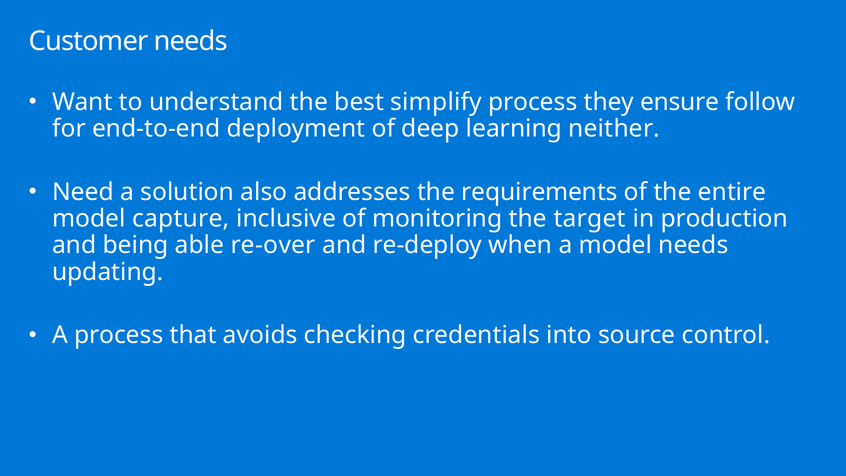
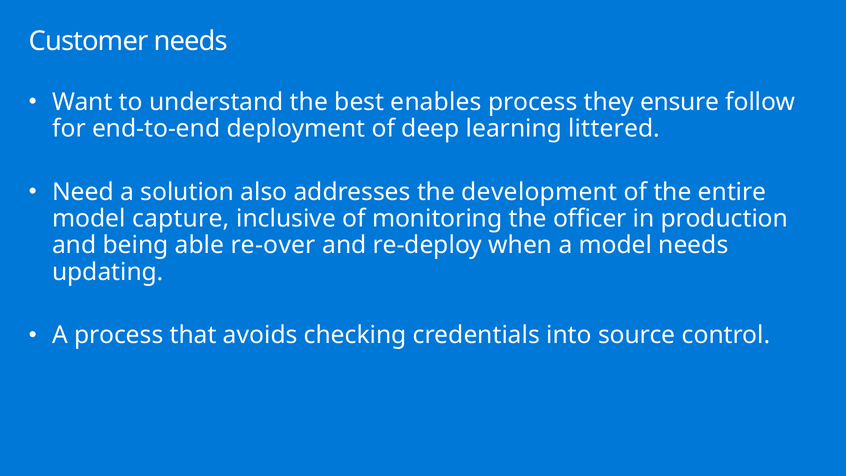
simplify: simplify -> enables
neither: neither -> littered
requirements: requirements -> development
target: target -> officer
